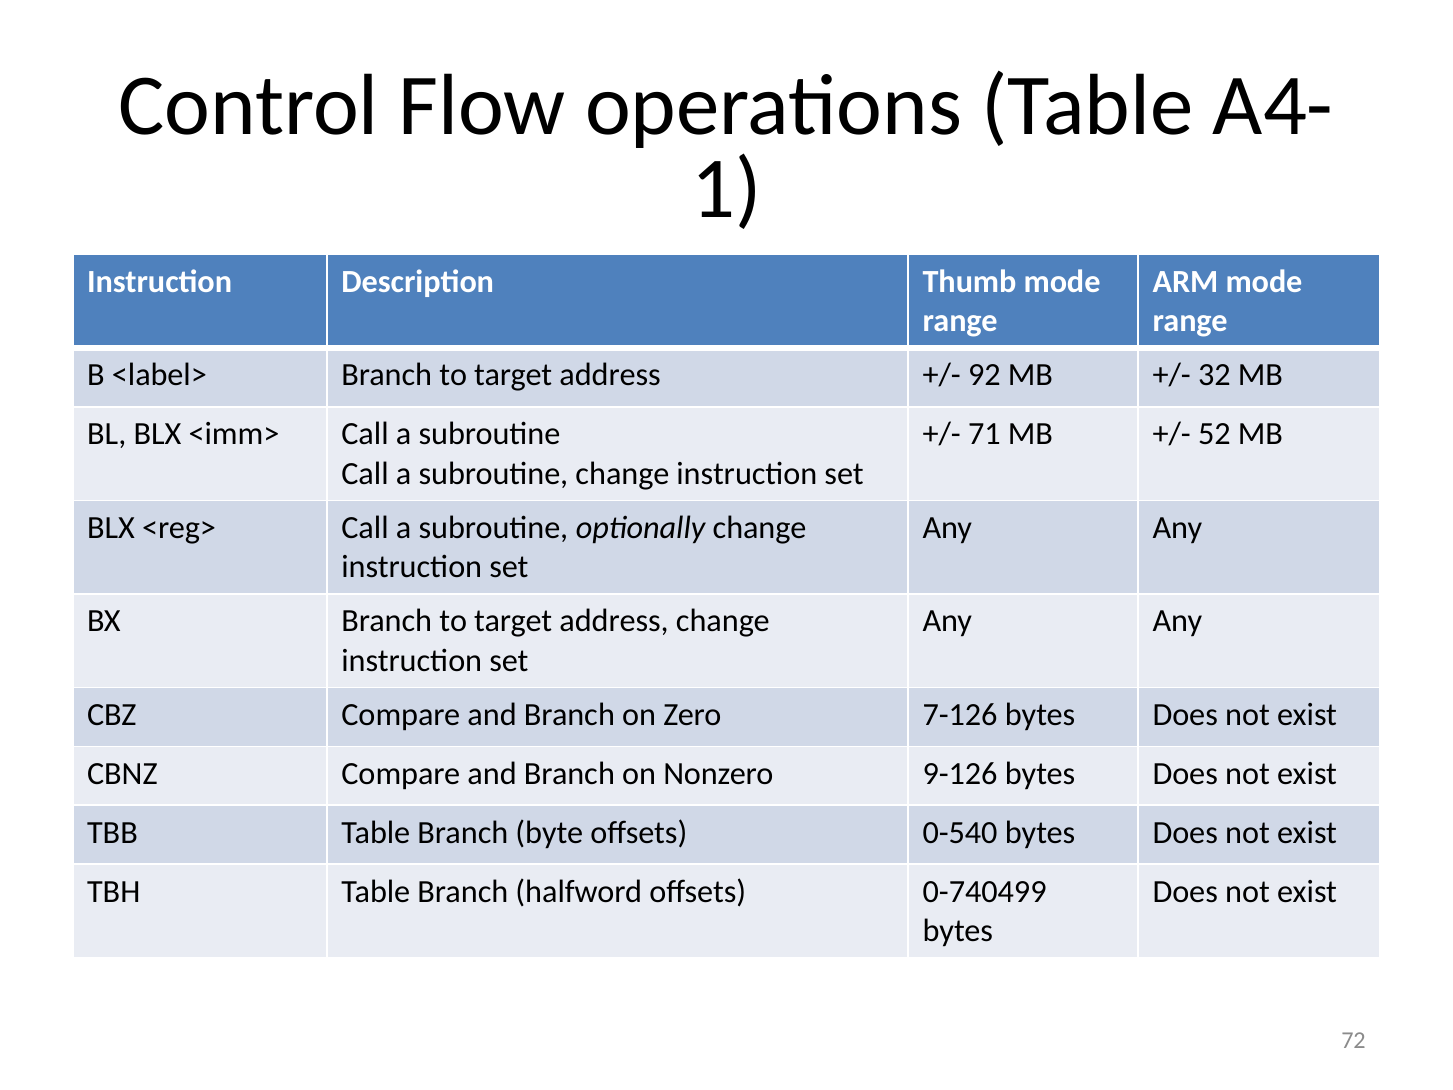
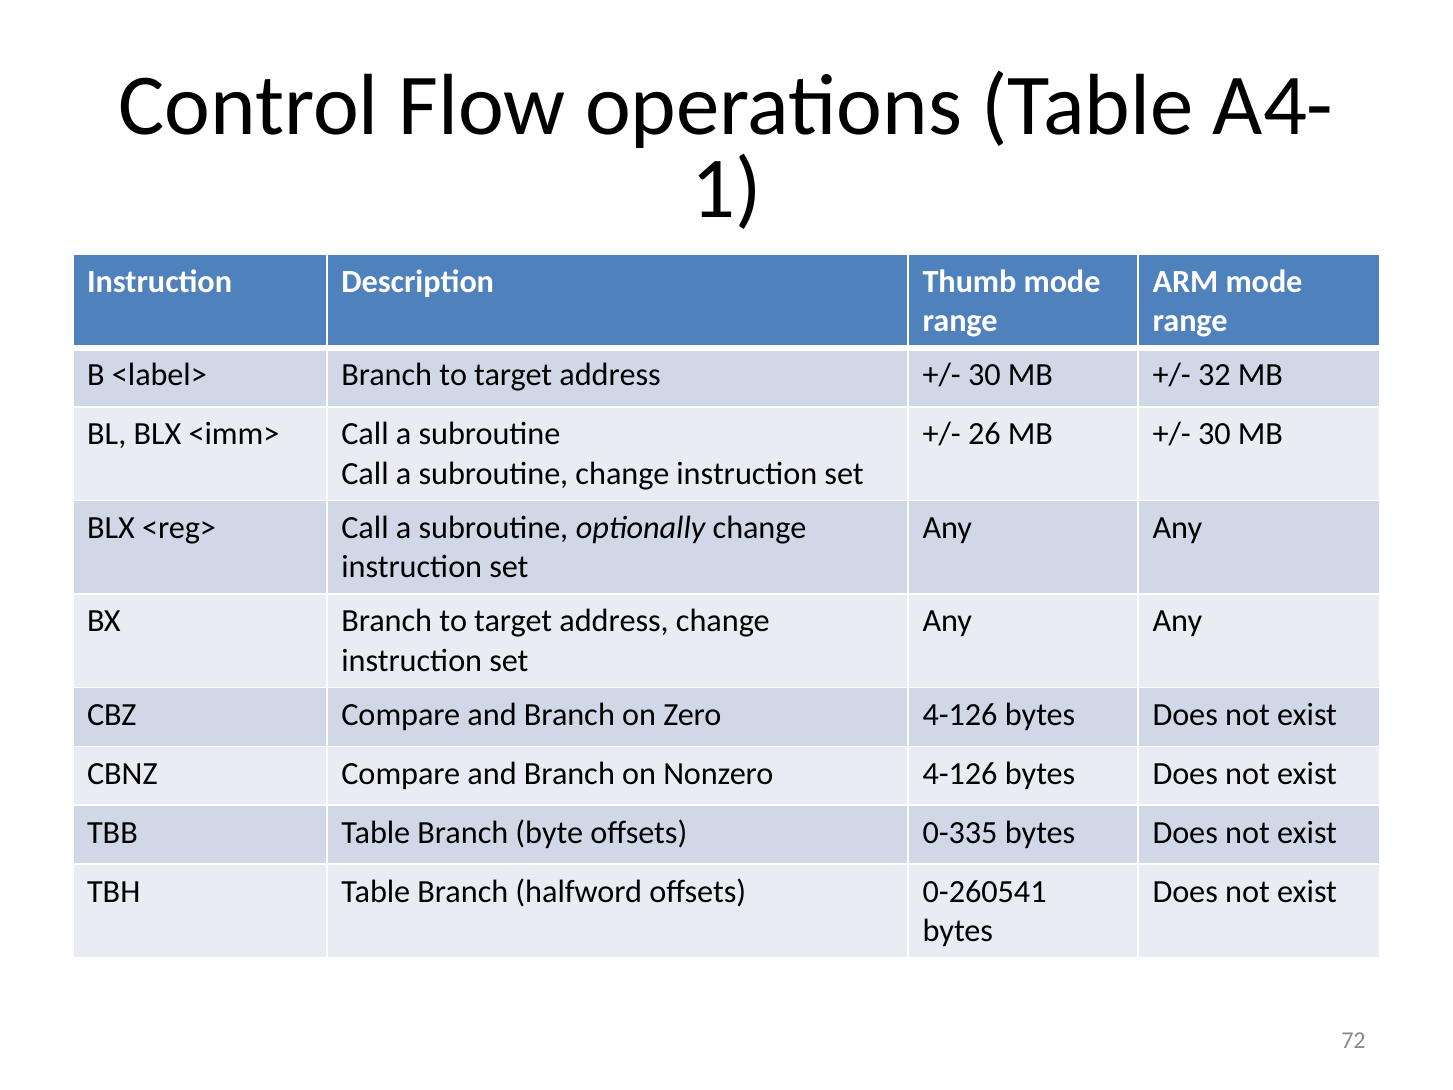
92 at (984, 375): 92 -> 30
71: 71 -> 26
52 at (1214, 434): 52 -> 30
Zero 7-126: 7-126 -> 4-126
Nonzero 9-126: 9-126 -> 4-126
0-540: 0-540 -> 0-335
0-740499: 0-740499 -> 0-260541
